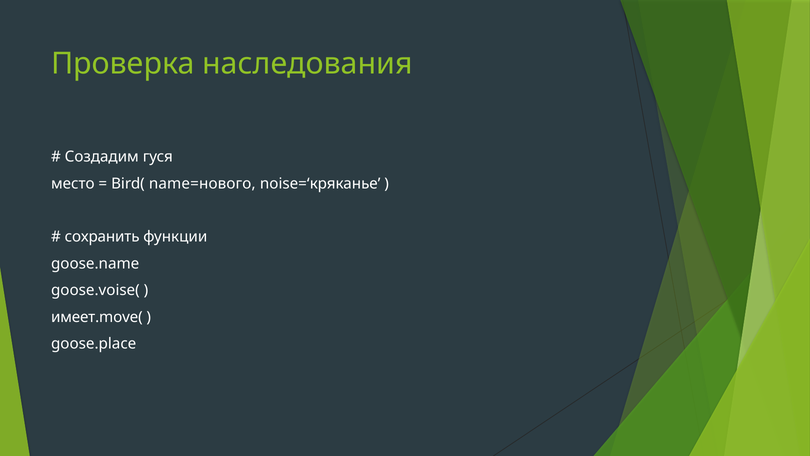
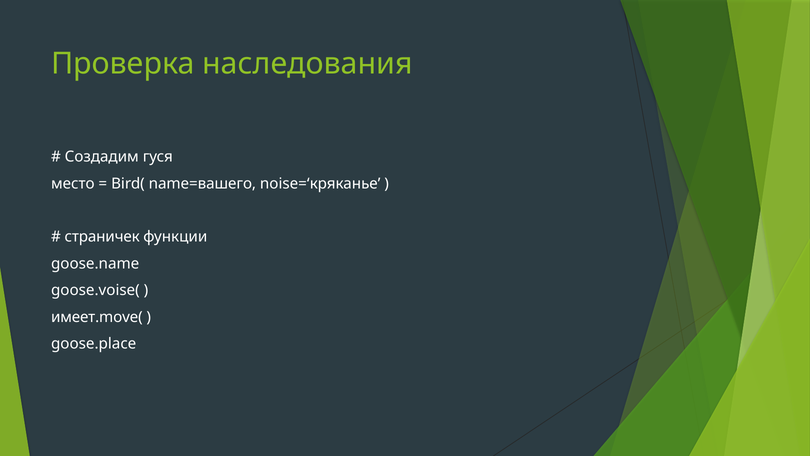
name=нового: name=нового -> name=вашего
сохранить: сохранить -> страничек
